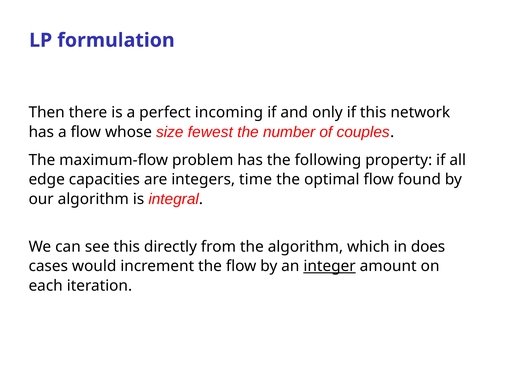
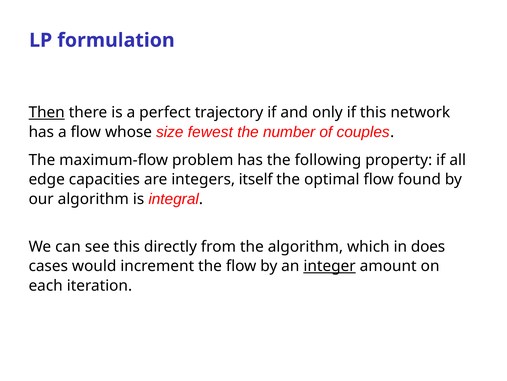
Then underline: none -> present
incoming: incoming -> trajectory
time: time -> itself
